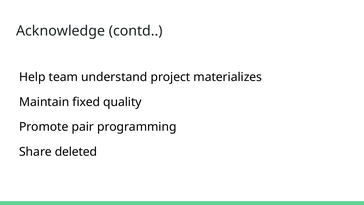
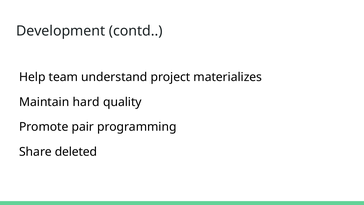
Acknowledge: Acknowledge -> Development
fixed: fixed -> hard
